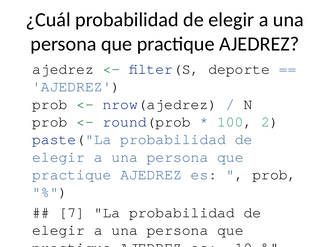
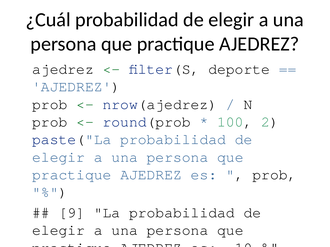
7: 7 -> 9
